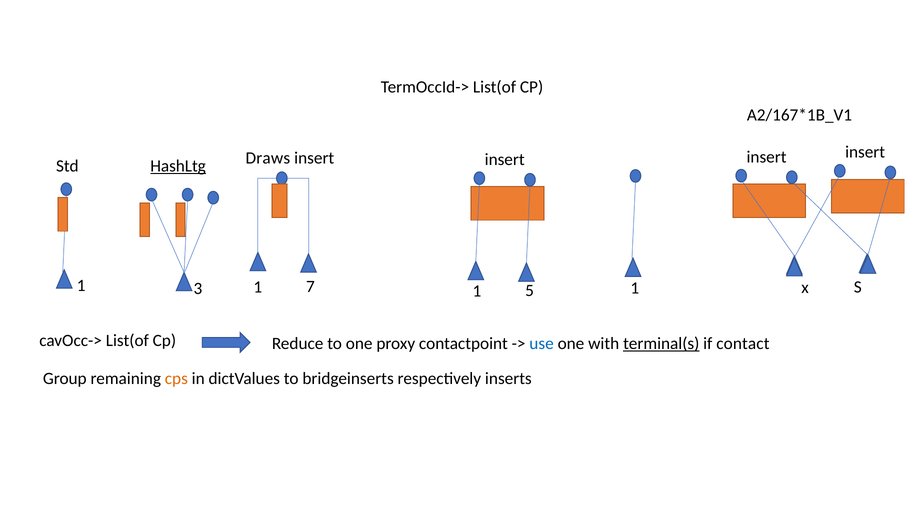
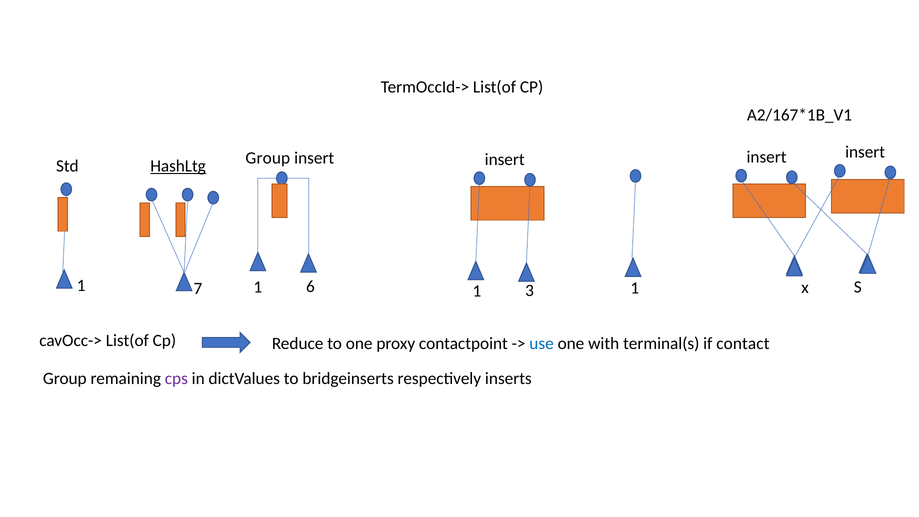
Std Draws: Draws -> Group
3: 3 -> 7
7: 7 -> 6
5: 5 -> 3
terminal(s underline: present -> none
cps colour: orange -> purple
